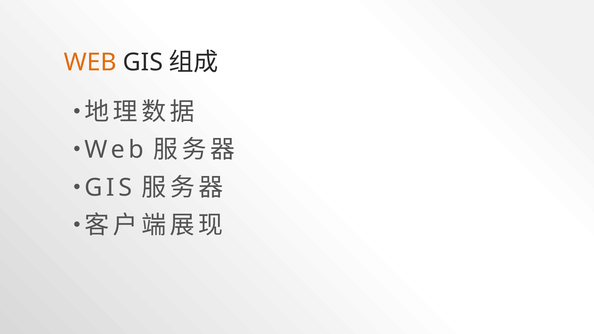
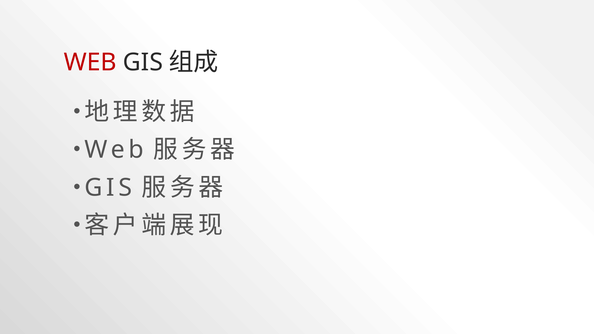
WEB at (90, 62) colour: orange -> red
